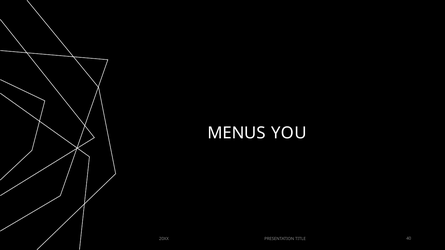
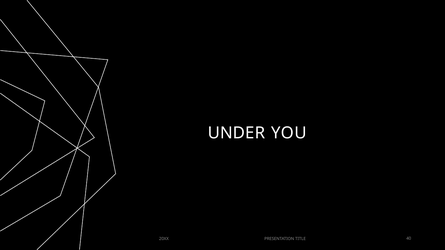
MENUS: MENUS -> UNDER
